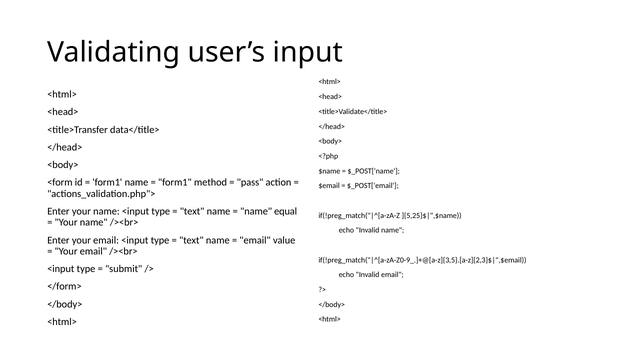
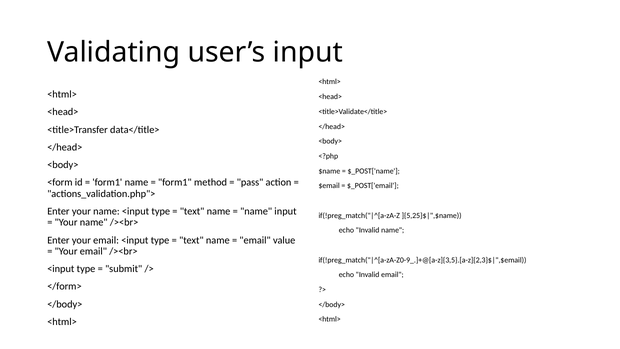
name equal: equal -> input
